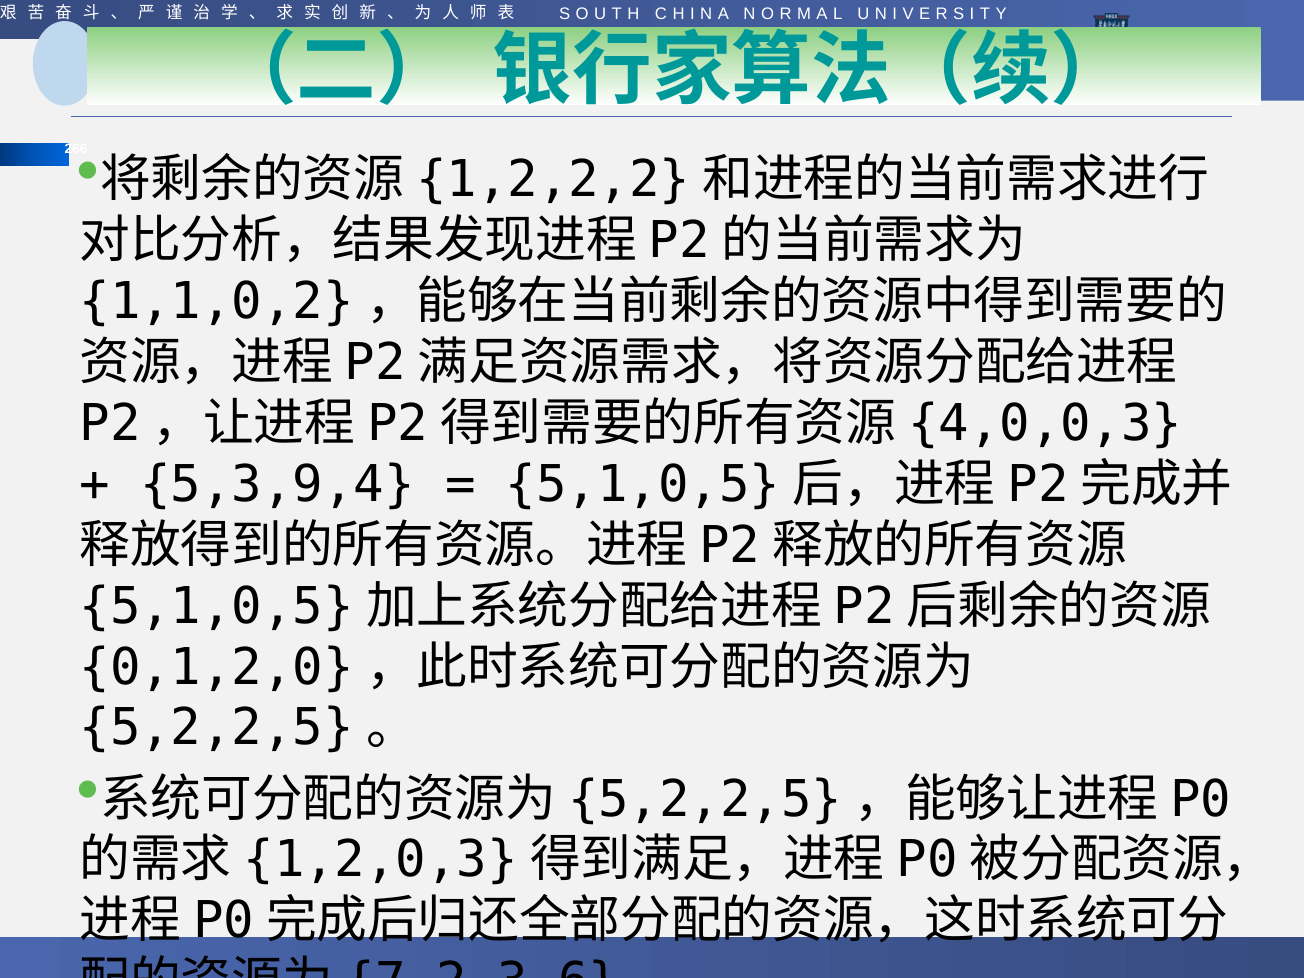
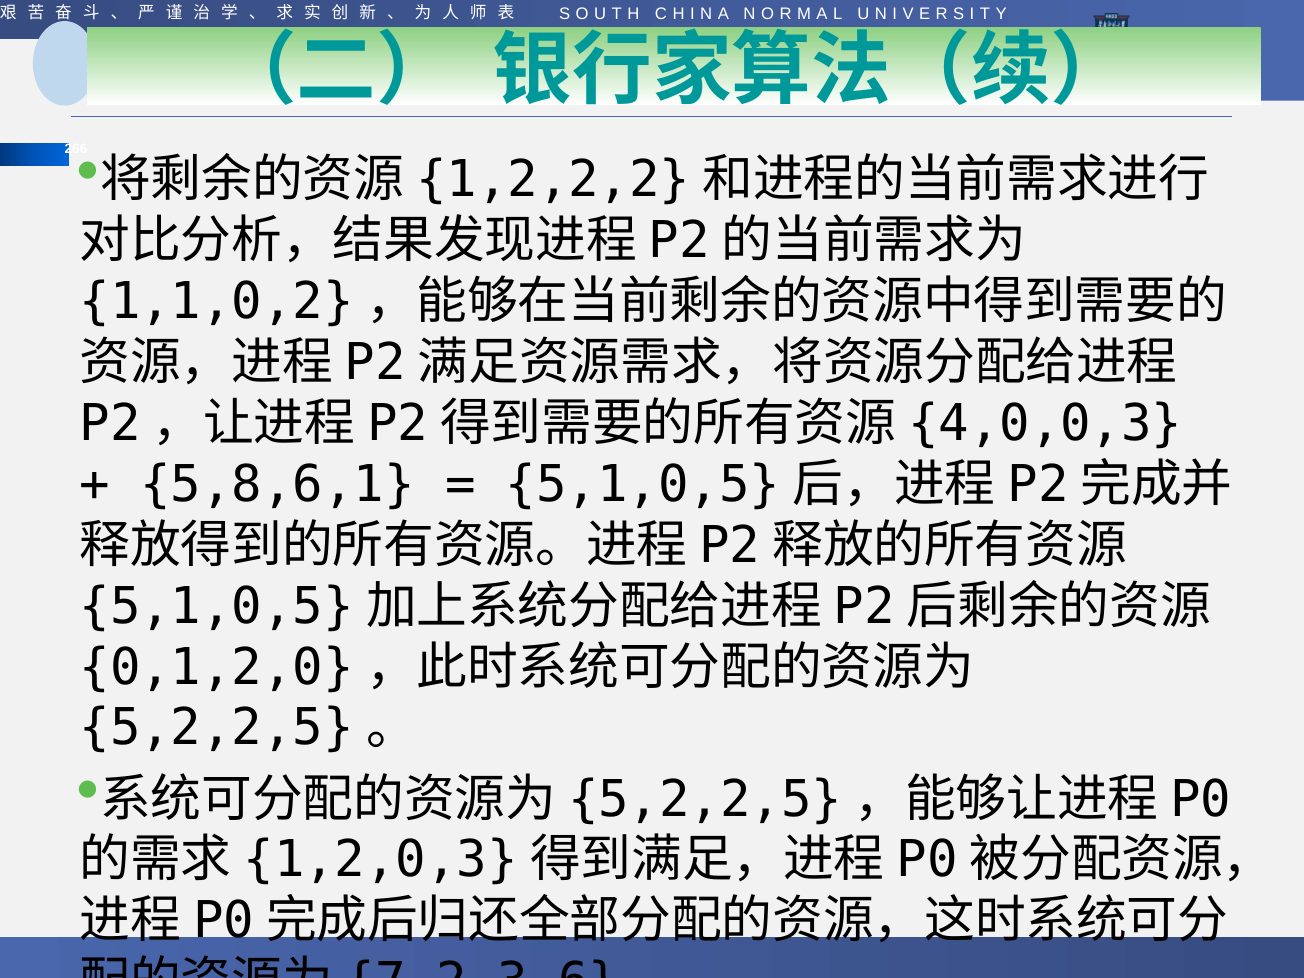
5,3,9,4: 5,3,9,4 -> 5,8,6,1
